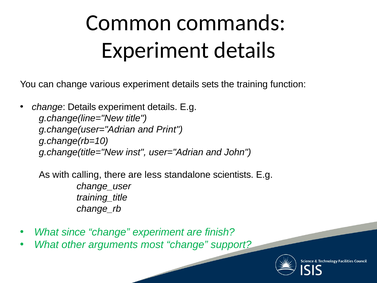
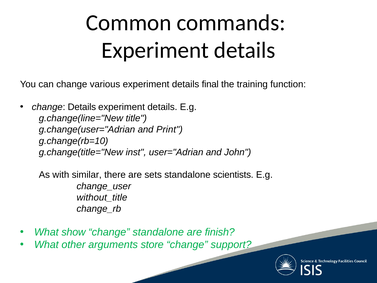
sets: sets -> final
calling: calling -> similar
less: less -> sets
training_title: training_title -> without_title
since: since -> show
change experiment: experiment -> standalone
most: most -> store
